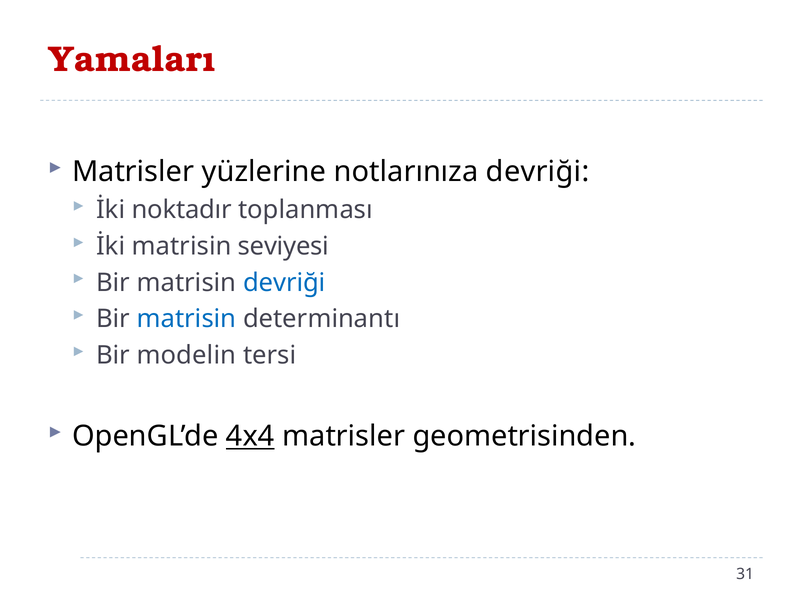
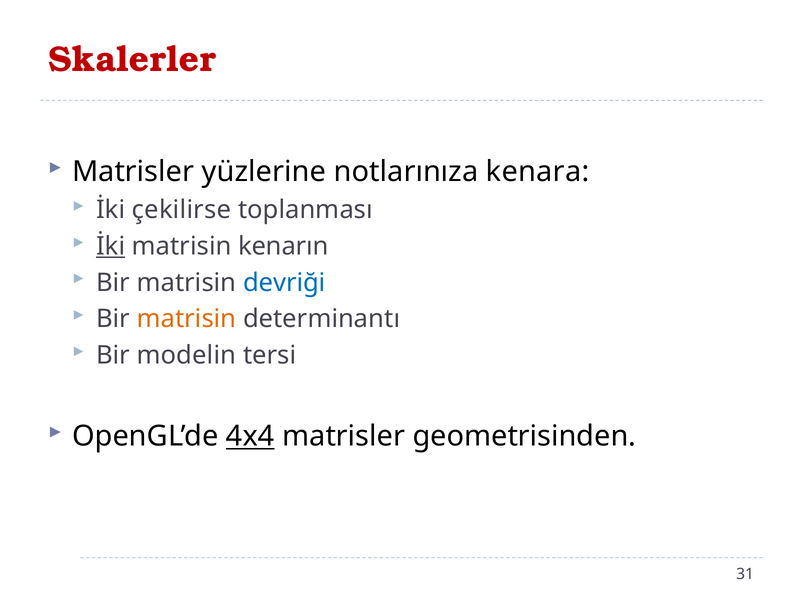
Yamaları: Yamaları -> Skalerler
notlarınıza devriği: devriği -> kenara
noktadır: noktadır -> çekilirse
İki at (111, 246) underline: none -> present
seviyesi: seviyesi -> kenarın
matrisin at (187, 319) colour: blue -> orange
